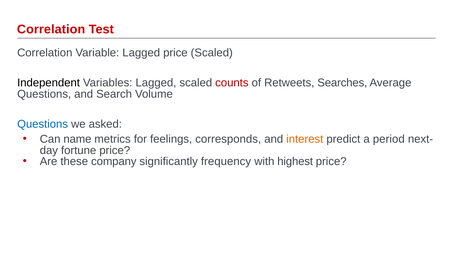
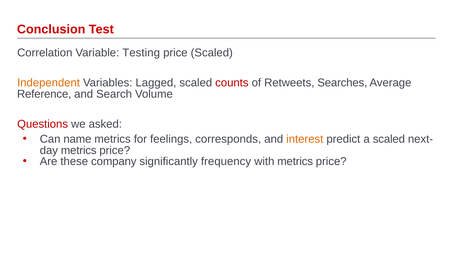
Correlation at (51, 29): Correlation -> Conclusion
Variable Lagged: Lagged -> Testing
Independent colour: black -> orange
Questions at (44, 94): Questions -> Reference
Questions at (43, 124) colour: blue -> red
a period: period -> scaled
fortune at (79, 150): fortune -> metrics
with highest: highest -> metrics
